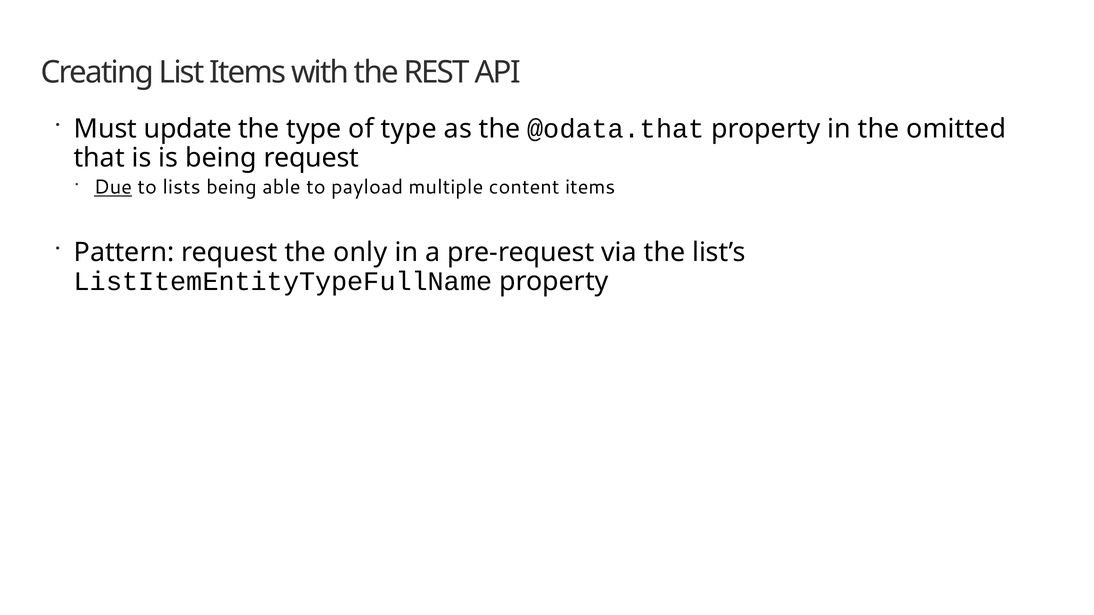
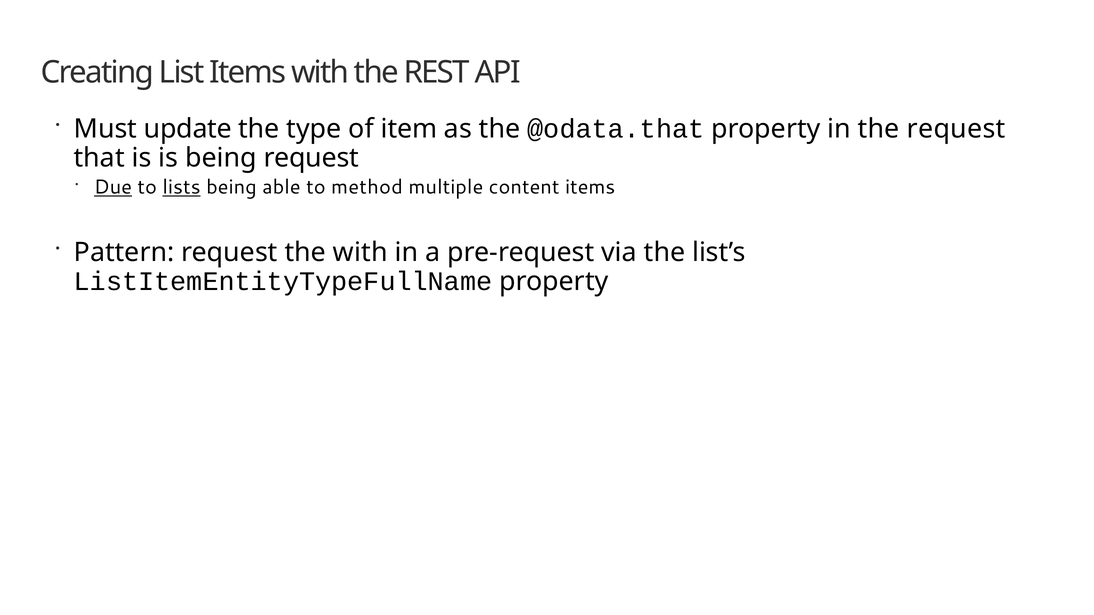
of type: type -> item
the omitted: omitted -> request
lists underline: none -> present
payload: payload -> method
the only: only -> with
